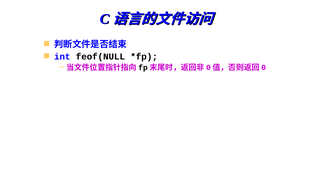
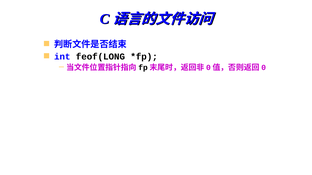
feof(NULL: feof(NULL -> feof(LONG
